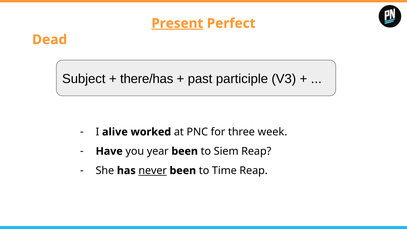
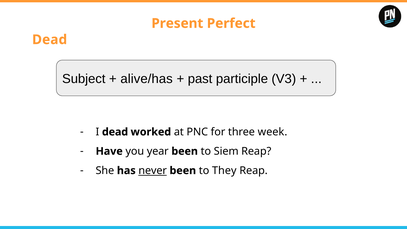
Present underline: present -> none
there/has: there/has -> alive/has
I alive: alive -> dead
Time: Time -> They
